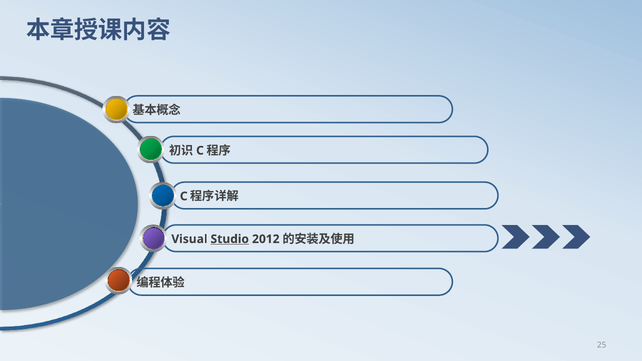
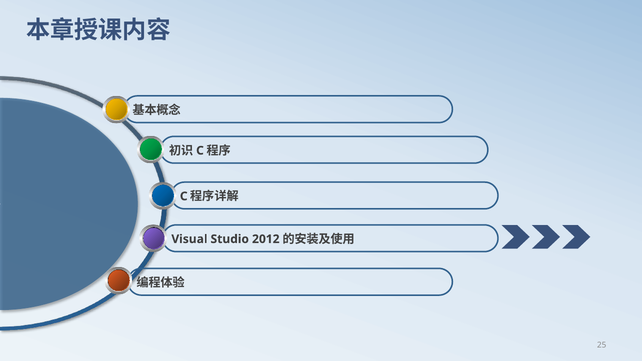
Studio underline: present -> none
